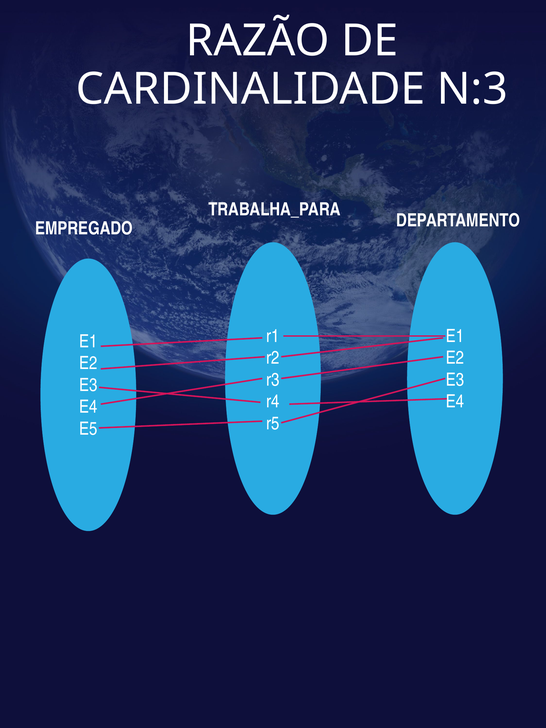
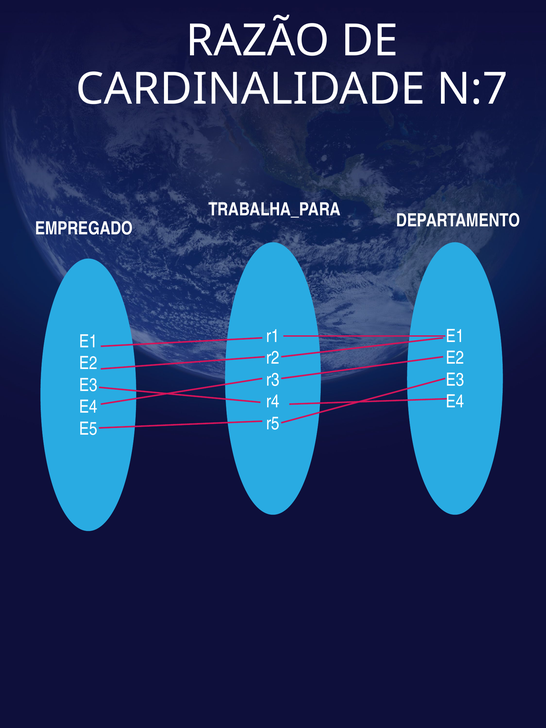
N:3: N:3 -> N:7
